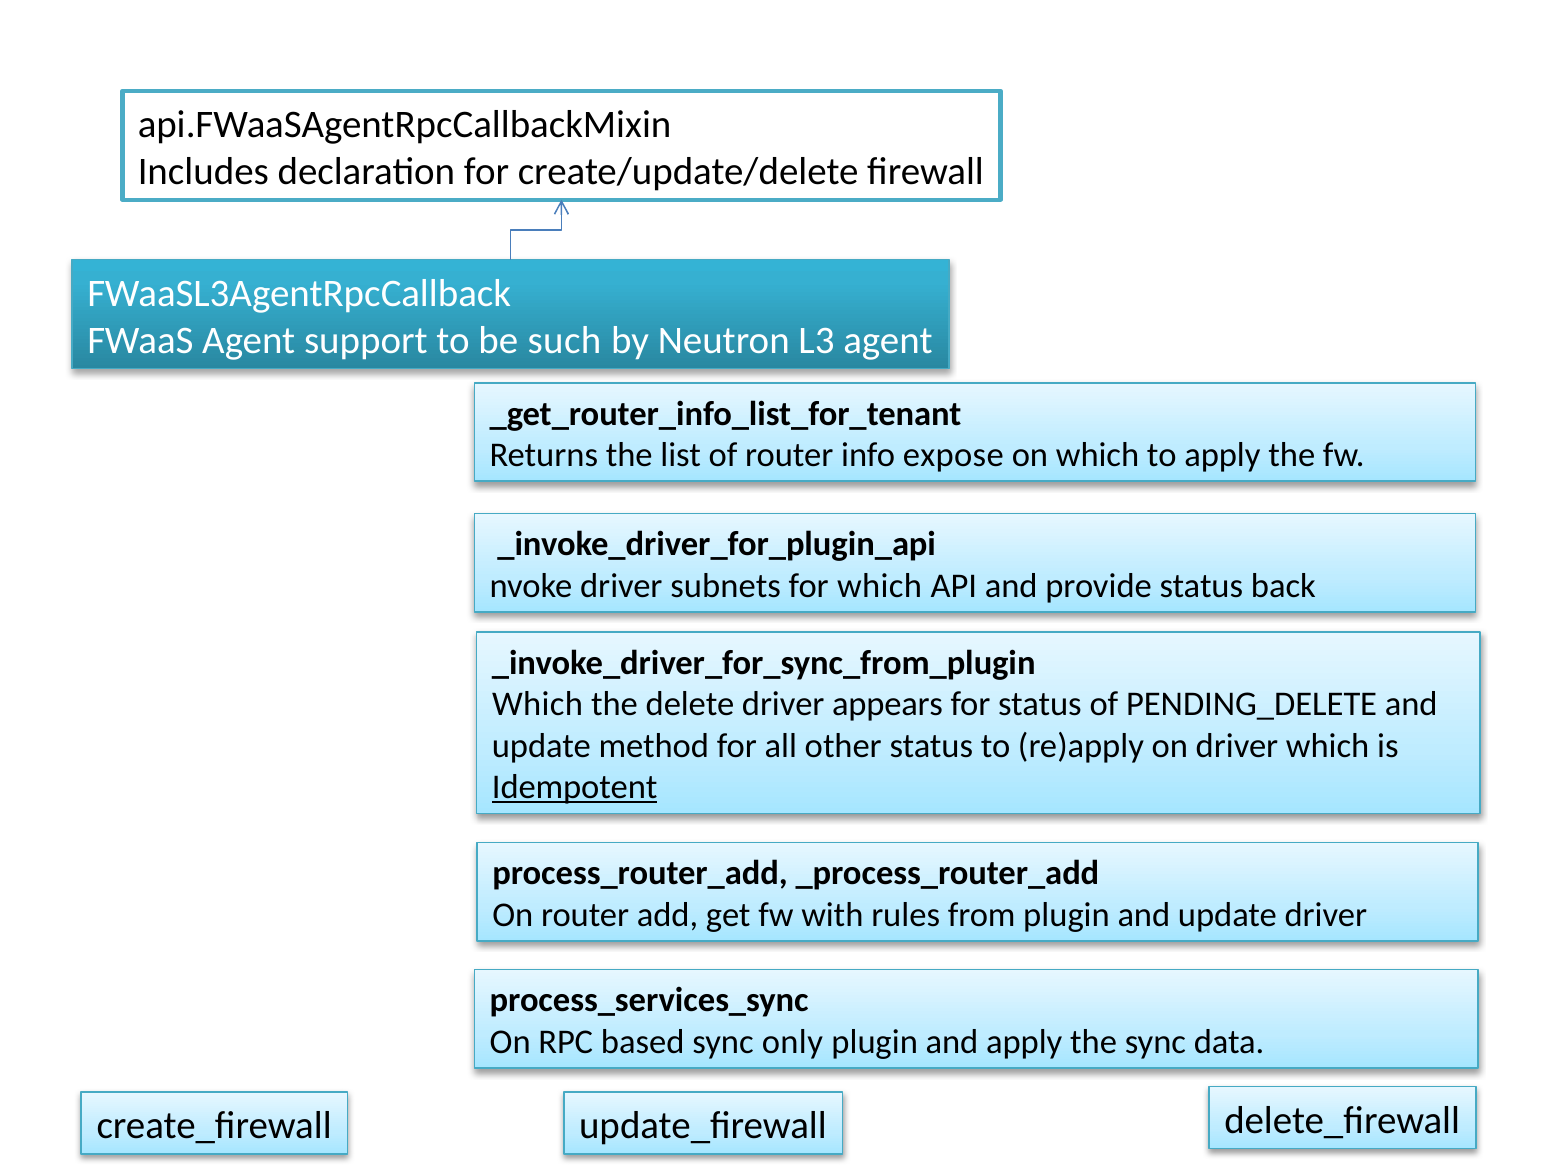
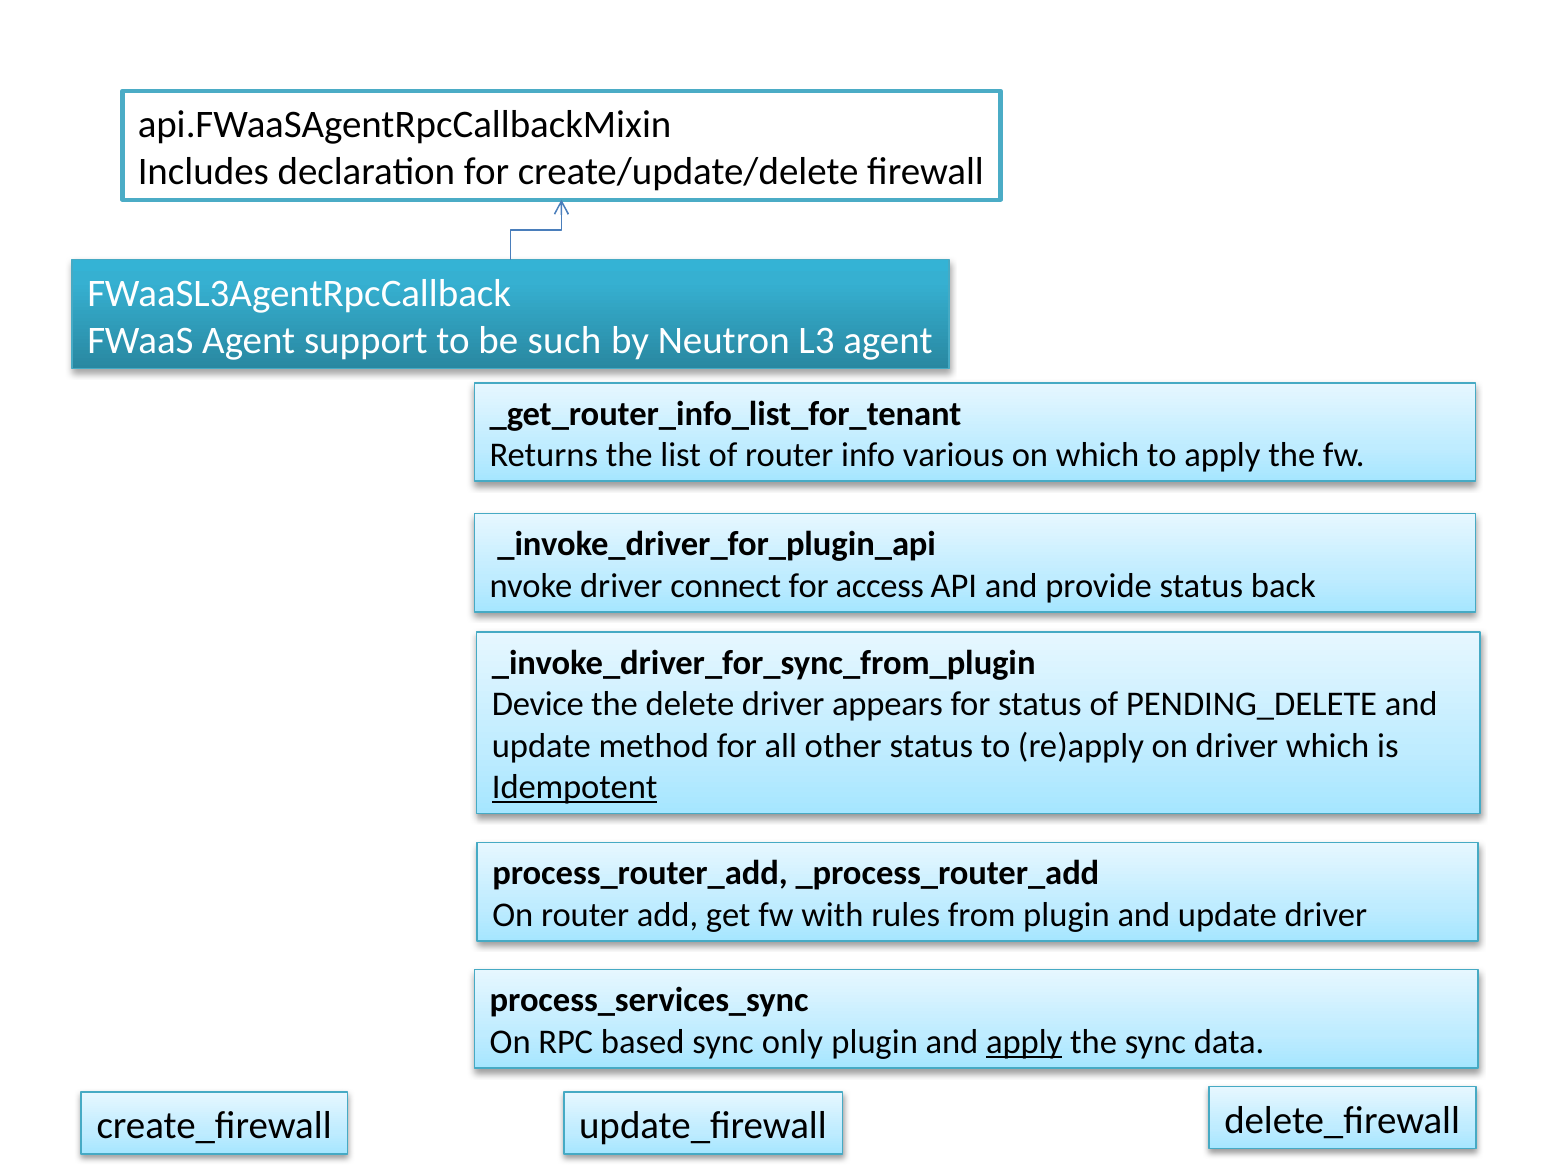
expose: expose -> various
subnets: subnets -> connect
for which: which -> access
Which at (538, 704): Which -> Device
apply at (1024, 1042) underline: none -> present
